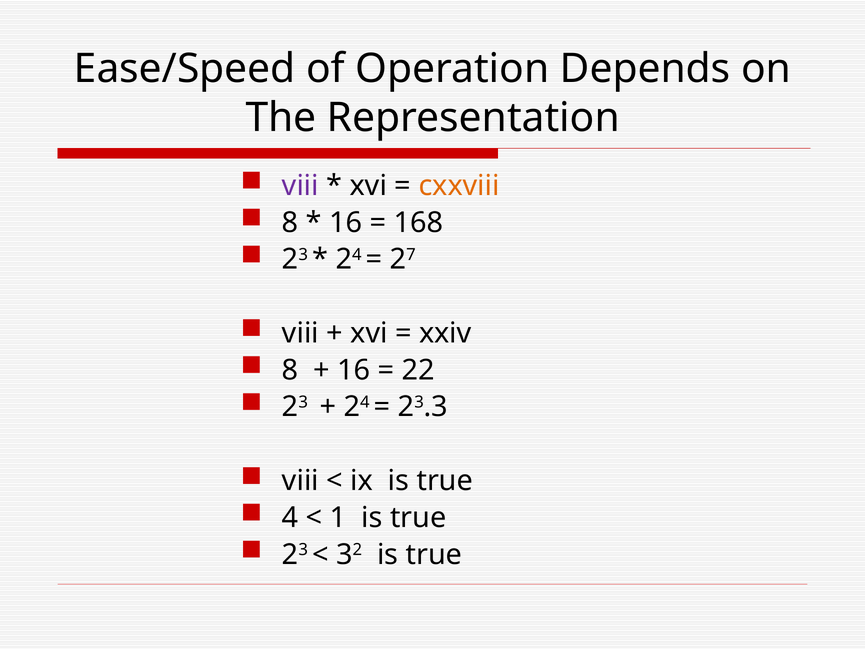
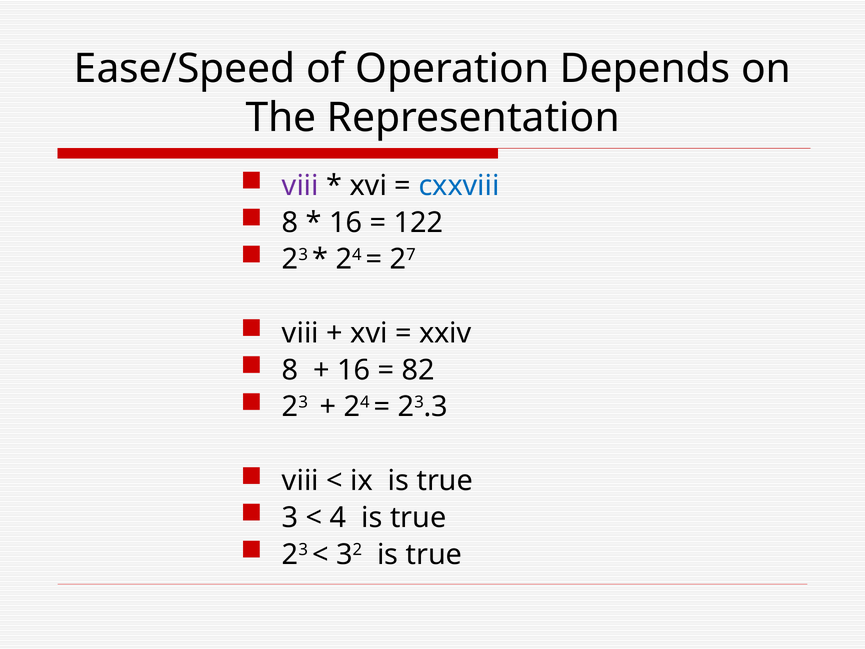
cxxviii colour: orange -> blue
168: 168 -> 122
22: 22 -> 82
4: 4 -> 3
1: 1 -> 4
